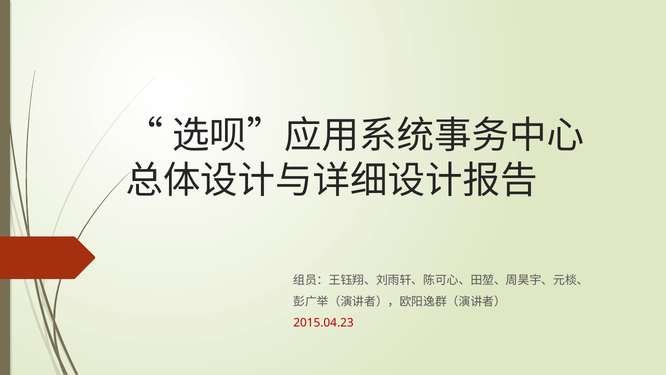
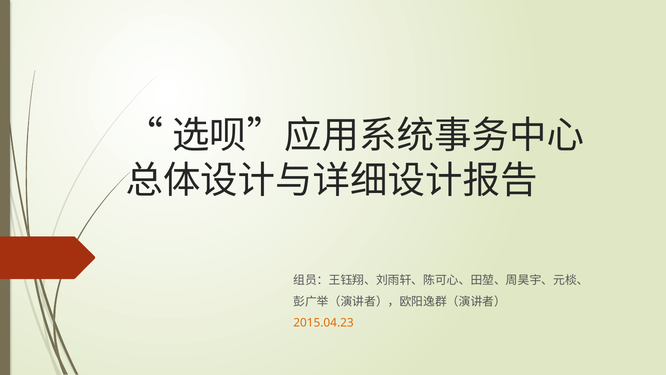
2015.04.23 colour: red -> orange
